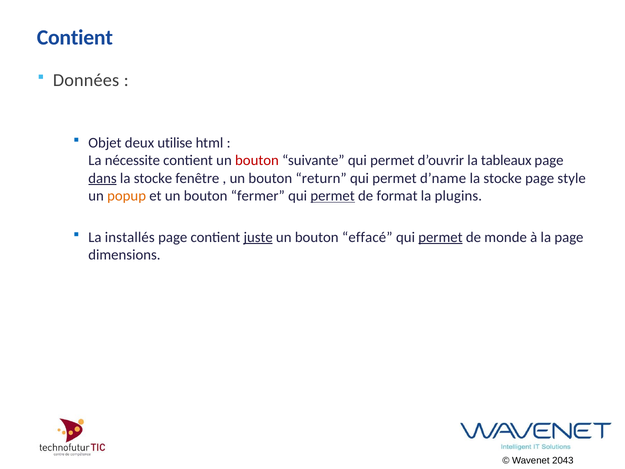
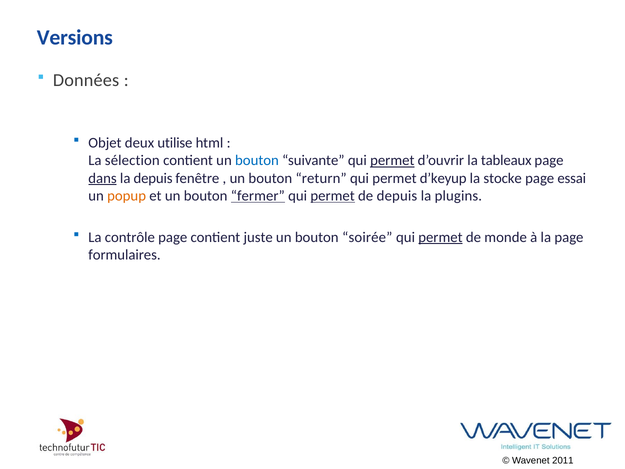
Contient at (75, 38): Contient -> Versions
nécessite: nécessite -> sélection
bouton at (257, 160) colour: red -> blue
permet at (392, 160) underline: none -> present
stocke at (153, 178): stocke -> depuis
d’name: d’name -> d’keyup
style: style -> essai
fermer underline: none -> present
de format: format -> depuis
installés: installés -> contrôle
juste underline: present -> none
effacé: effacé -> soirée
dimensions: dimensions -> formulaires
2043: 2043 -> 2011
